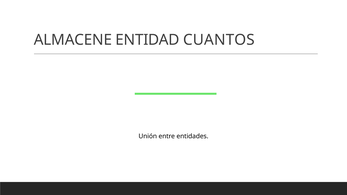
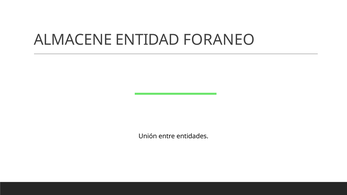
CUANTOS: CUANTOS -> FORANEO
